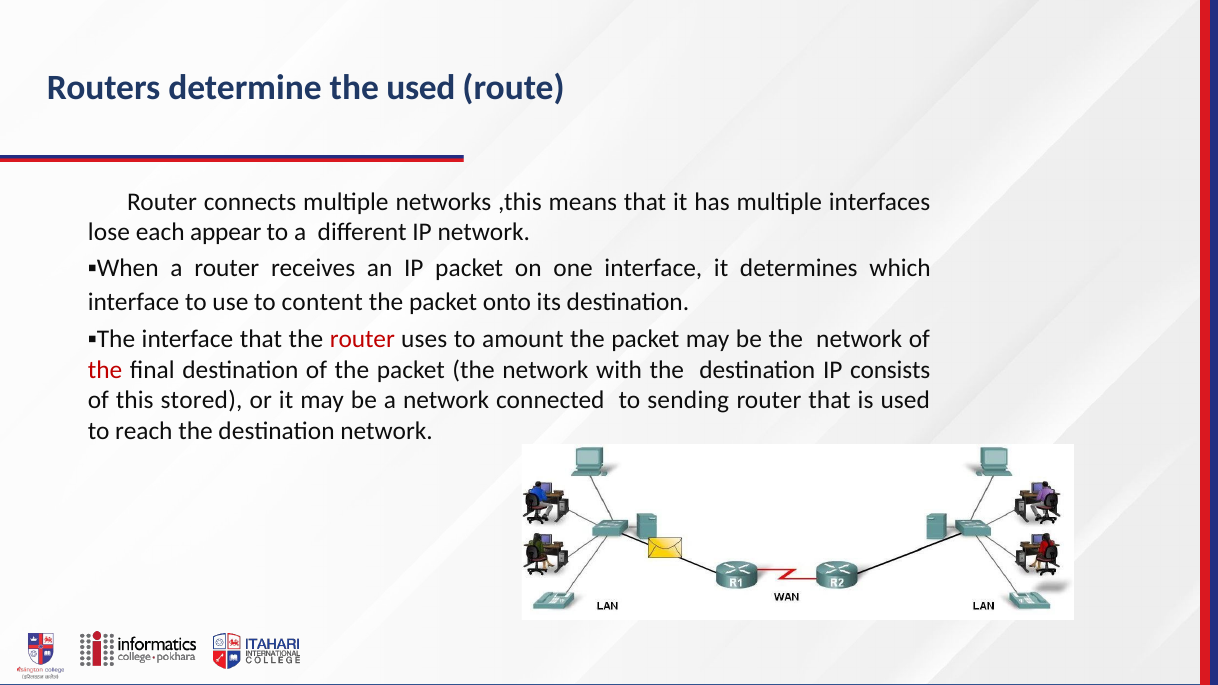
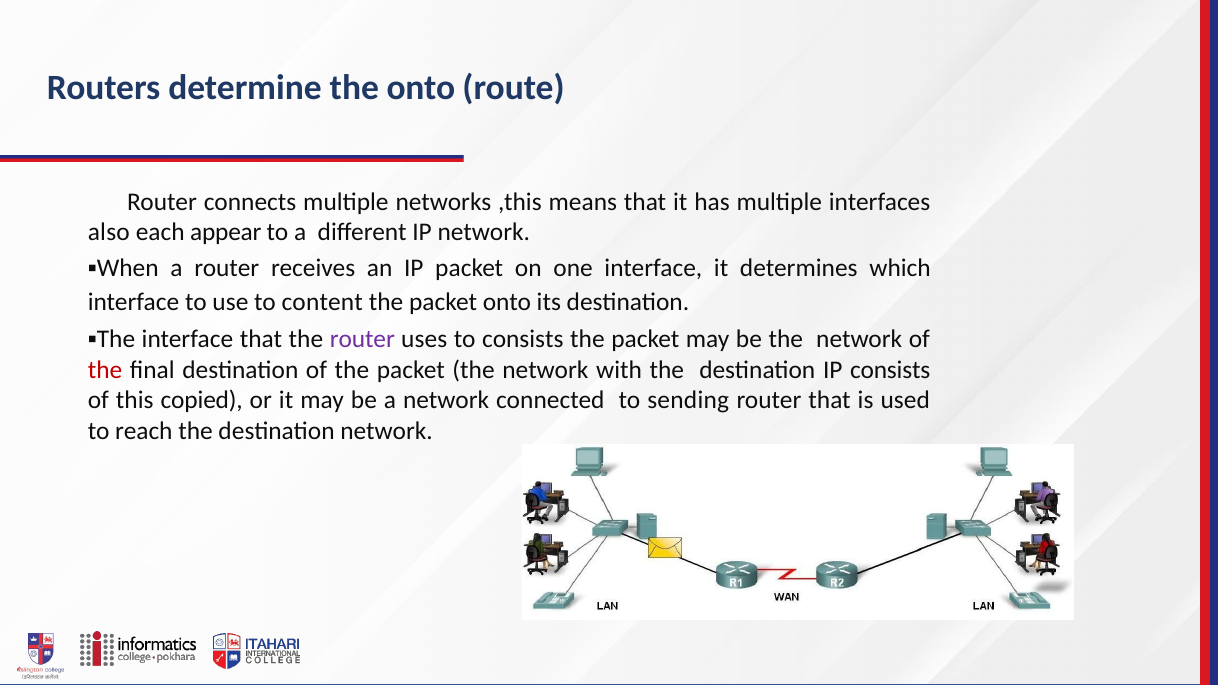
the used: used -> onto
lose: lose -> also
router at (362, 339) colour: red -> purple
to amount: amount -> consists
stored: stored -> copied
